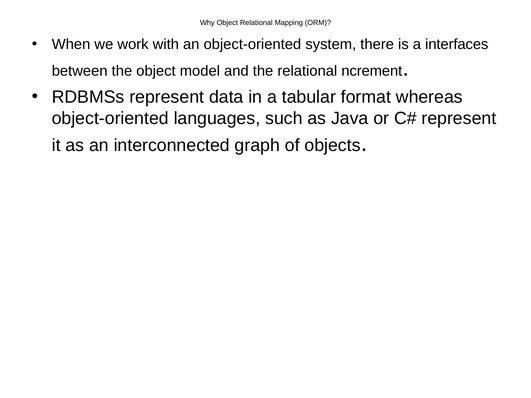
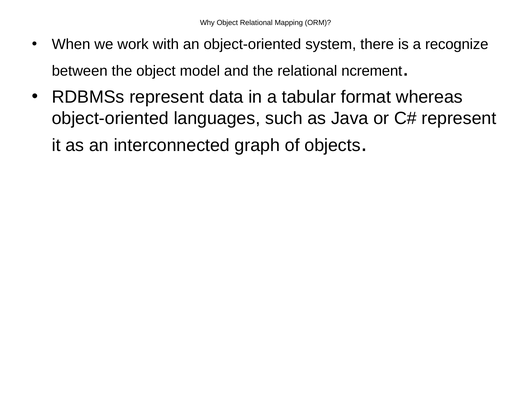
interfaces: interfaces -> recognize
